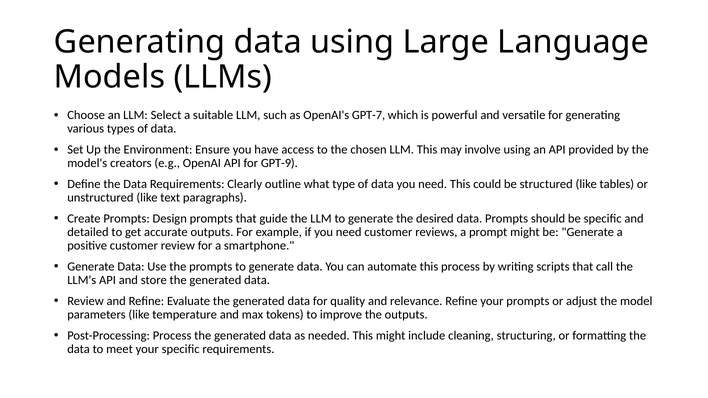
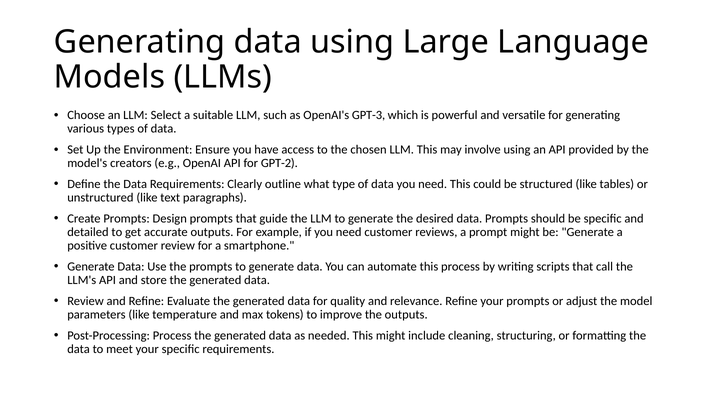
GPT-7: GPT-7 -> GPT-3
GPT-9: GPT-9 -> GPT-2
